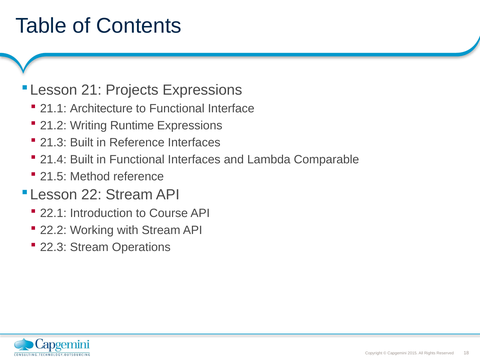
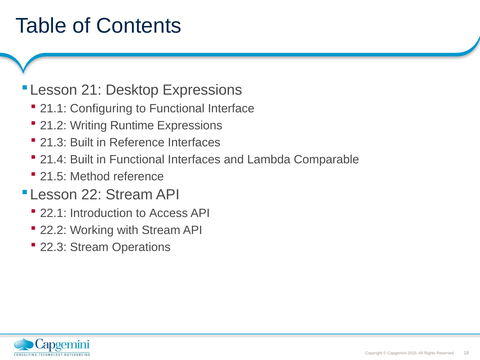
Projects: Projects -> Desktop
Architecture: Architecture -> Configuring
Course: Course -> Access
